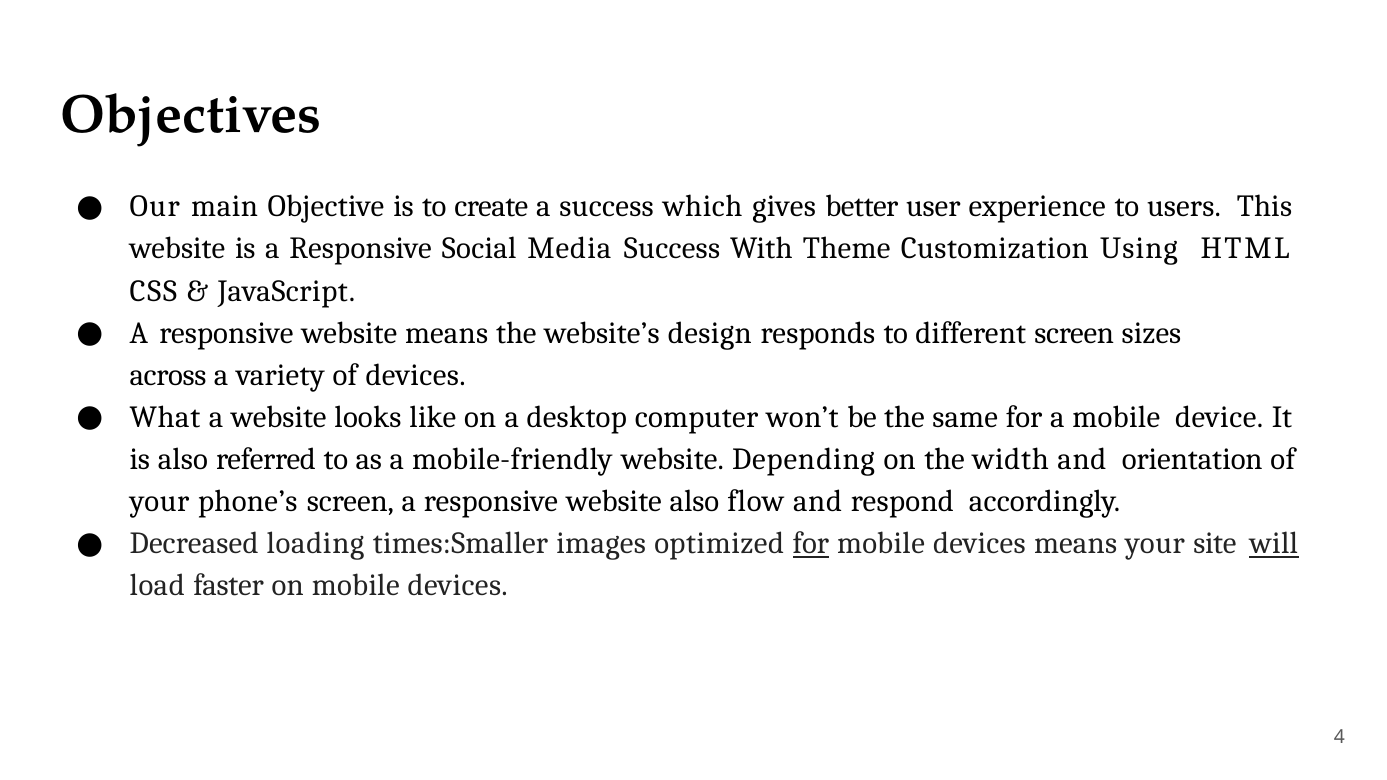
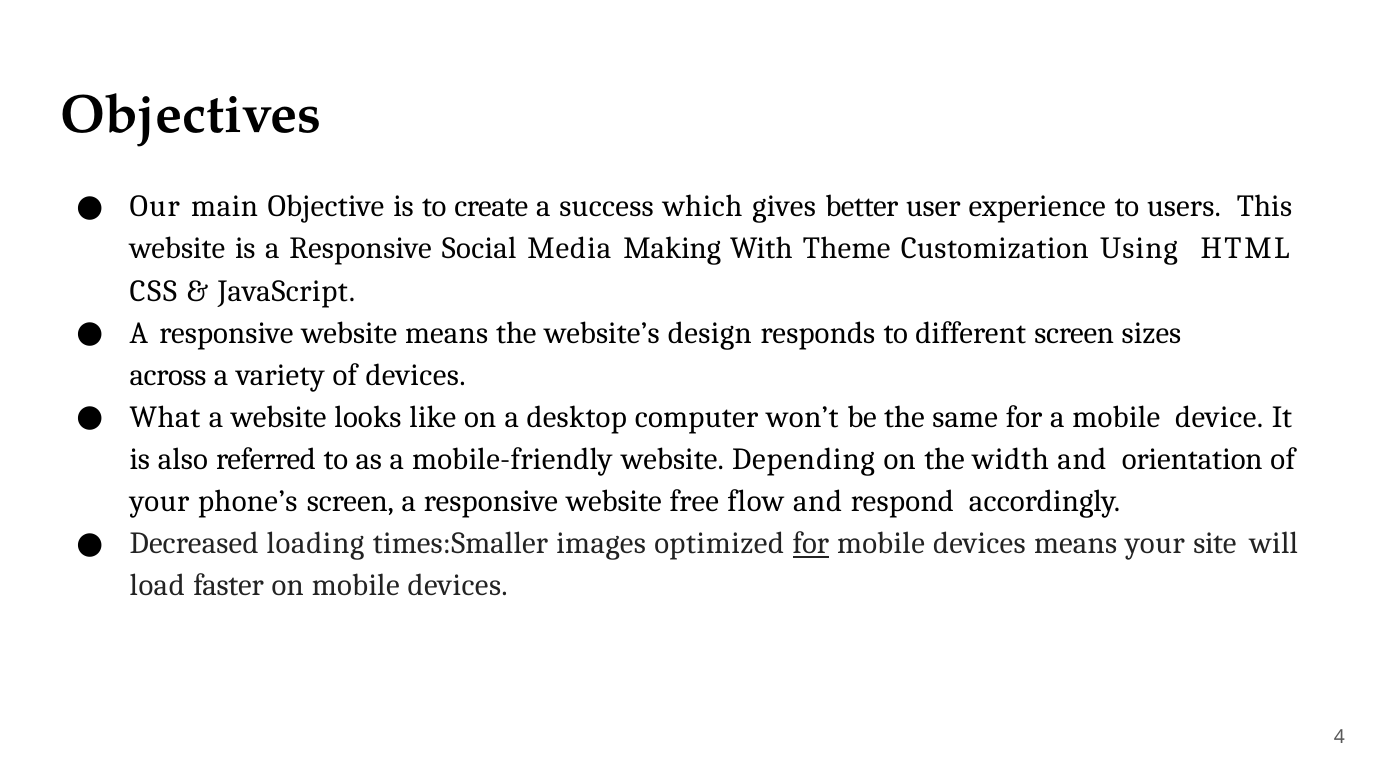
Media Success: Success -> Making
website also: also -> free
will underline: present -> none
